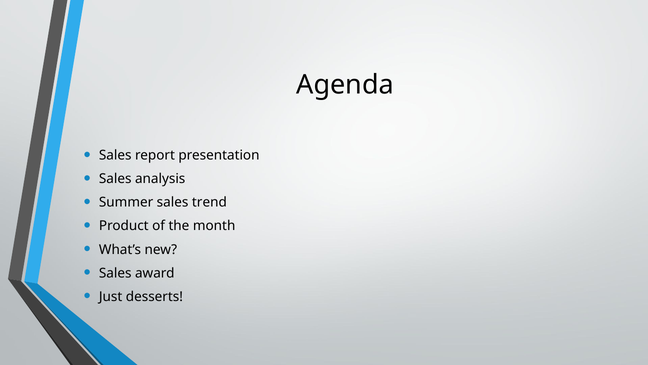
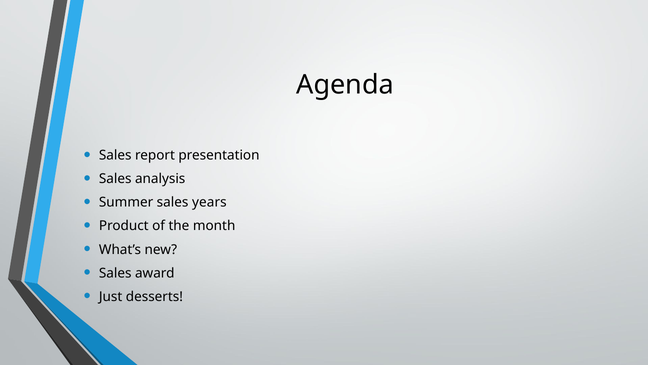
trend: trend -> years
